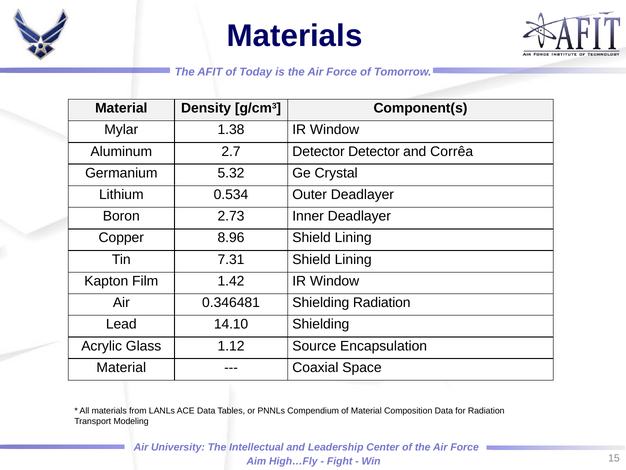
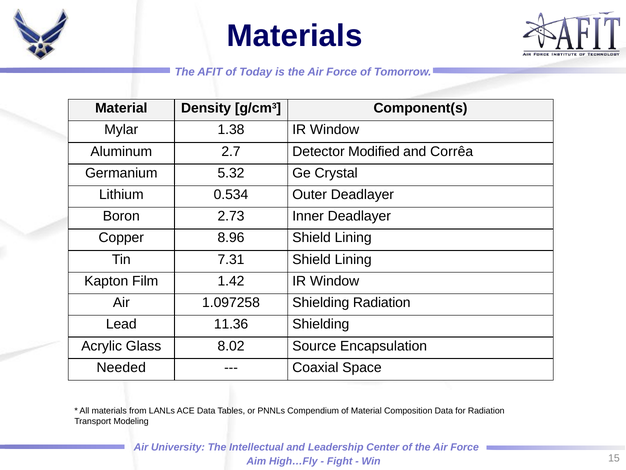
Detector Detector: Detector -> Modified
0.346481: 0.346481 -> 1.097258
14.10: 14.10 -> 11.36
1.12: 1.12 -> 8.02
Material at (121, 367): Material -> Needed
